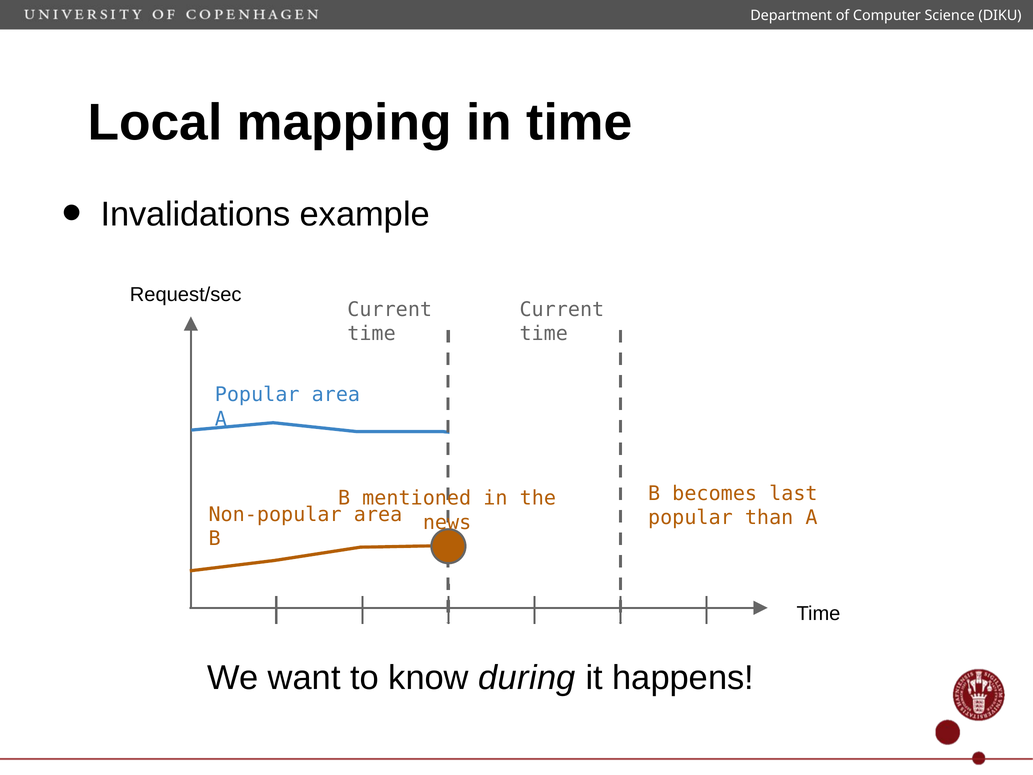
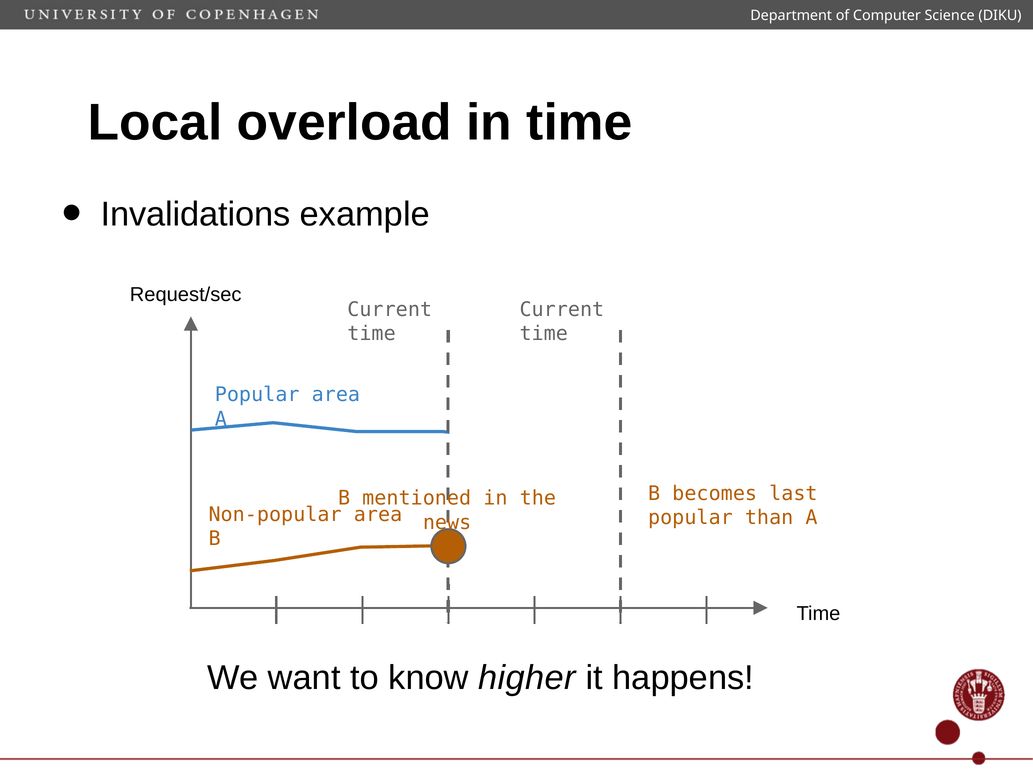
mapping: mapping -> overload
during: during -> higher
